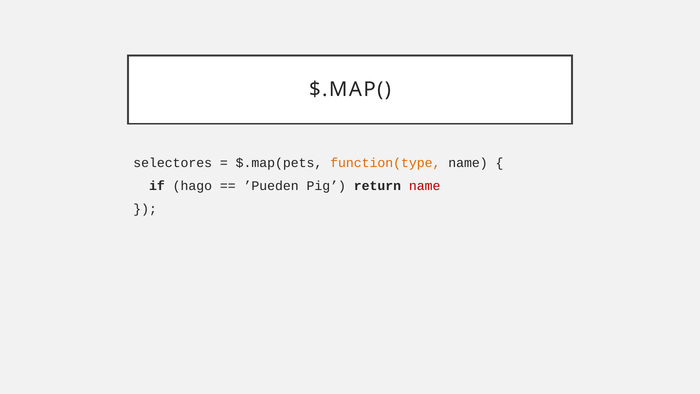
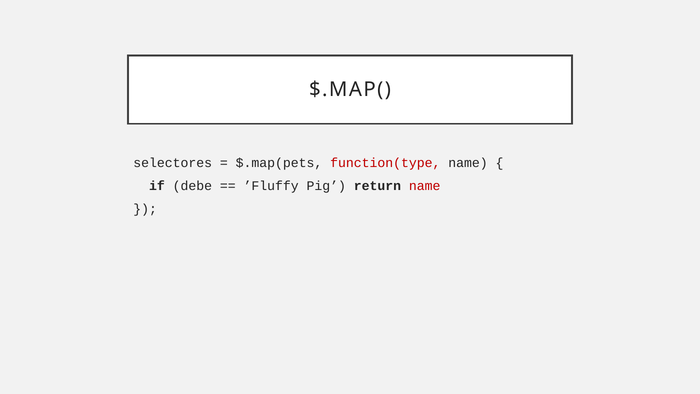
function(type colour: orange -> red
hago: hago -> debe
’Pueden: ’Pueden -> ’Fluffy
